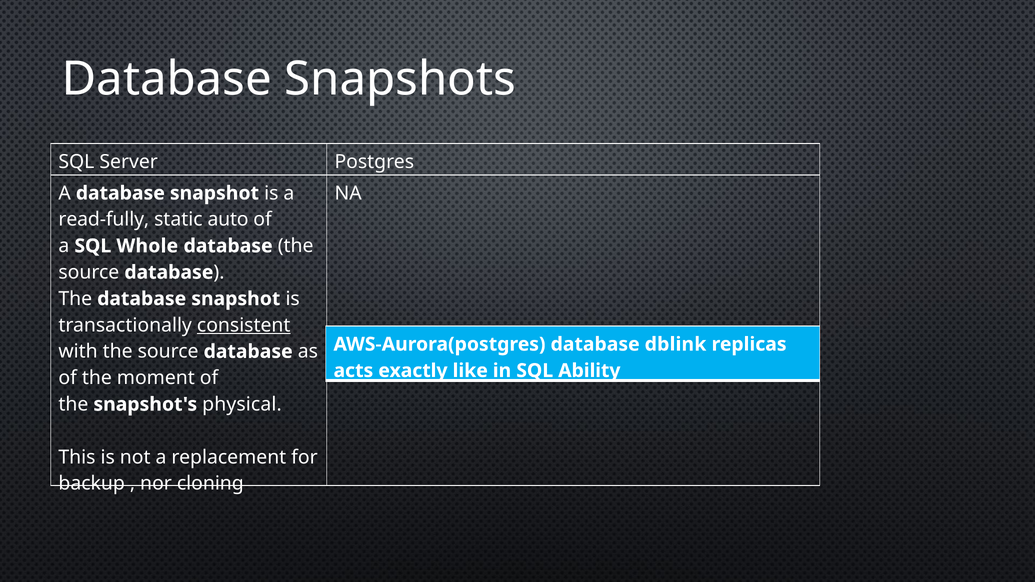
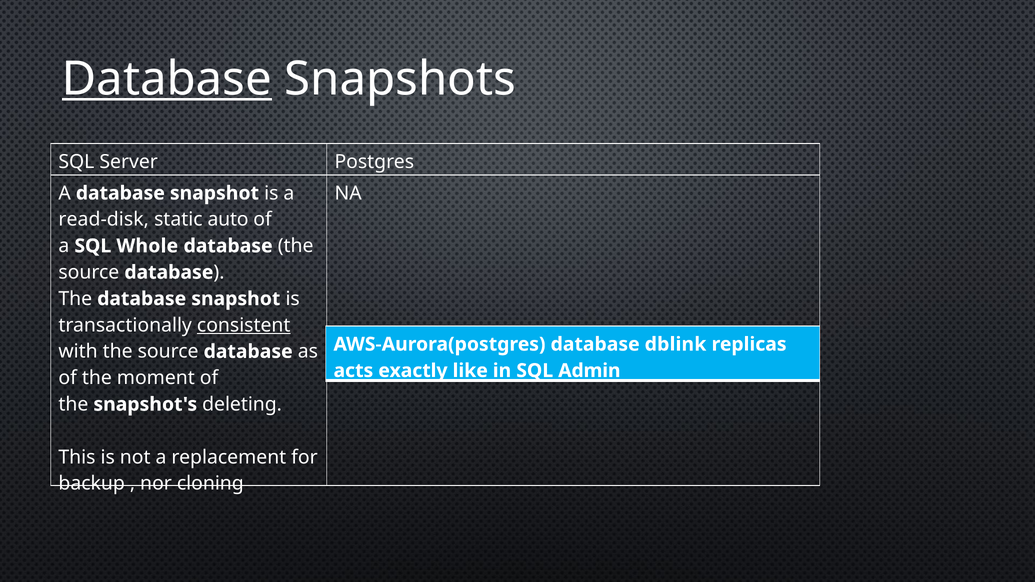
Database at (167, 79) underline: none -> present
read-fully: read-fully -> read-disk
Ability: Ability -> Admin
physical: physical -> deleting
